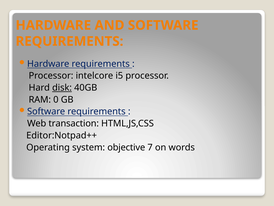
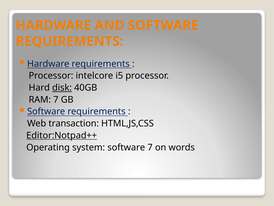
RAM 0: 0 -> 7
Editor:Notpad++ underline: none -> present
system objective: objective -> software
